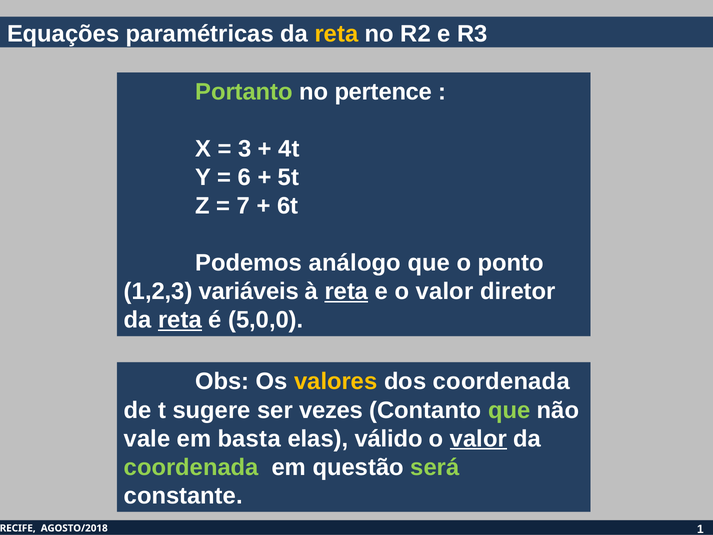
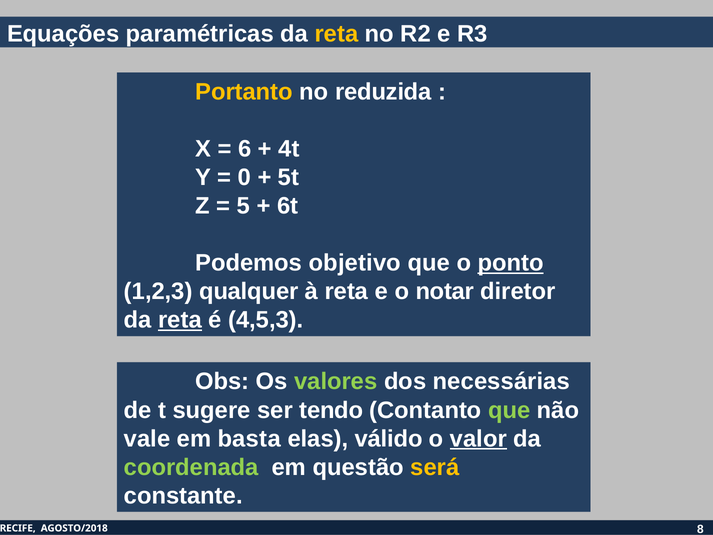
Portanto colour: light green -> yellow
pertence: pertence -> reduzida
3: 3 -> 6
6: 6 -> 0
7: 7 -> 5
análogo: análogo -> objetivo
ponto underline: none -> present
variáveis: variáveis -> qualquer
reta at (346, 291) underline: present -> none
e o valor: valor -> notar
5,0,0: 5,0,0 -> 4,5,3
valores colour: yellow -> light green
dos coordenada: coordenada -> necessárias
vezes: vezes -> tendo
será colour: light green -> yellow
1: 1 -> 8
